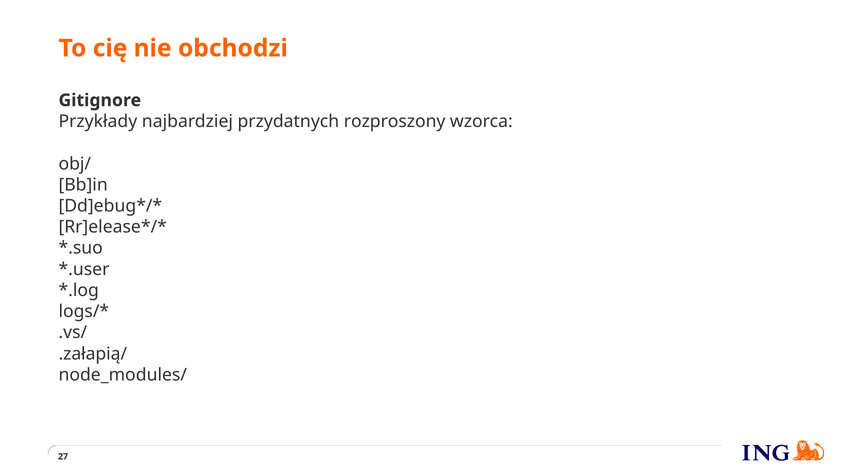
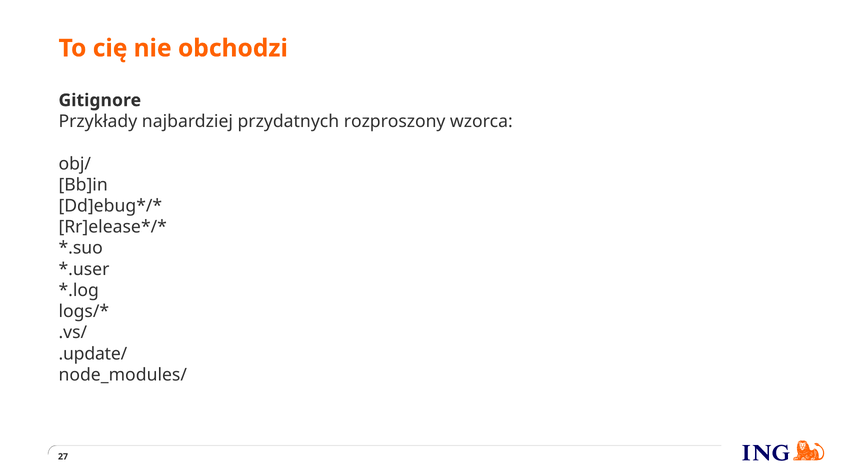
.załapią/: .załapią/ -> .update/
